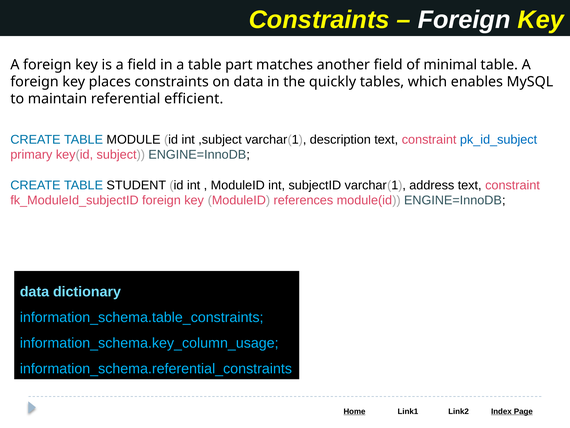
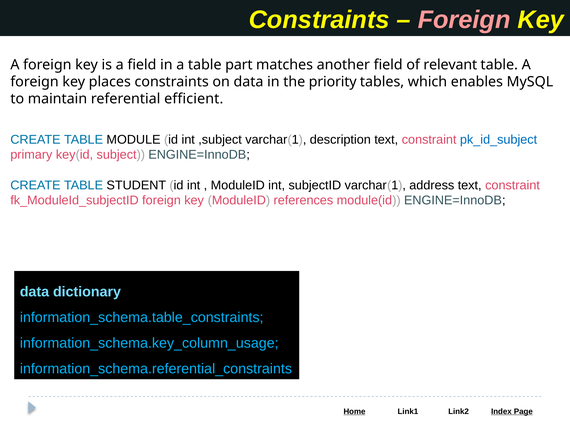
Foreign at (464, 20) colour: white -> pink
minimal: minimal -> relevant
quickly: quickly -> priority
